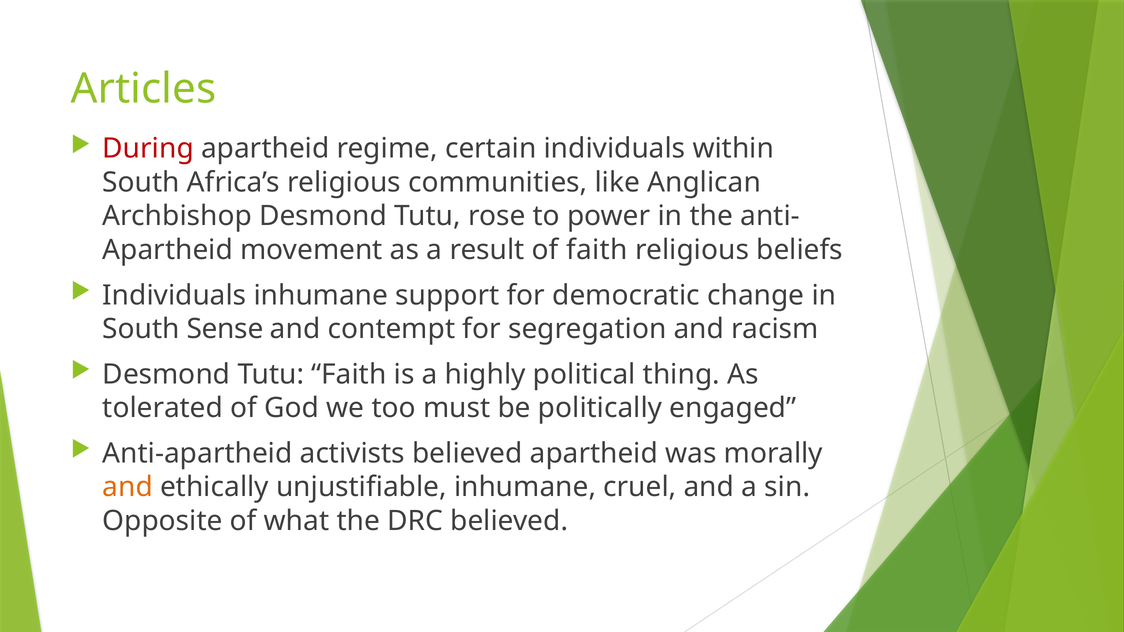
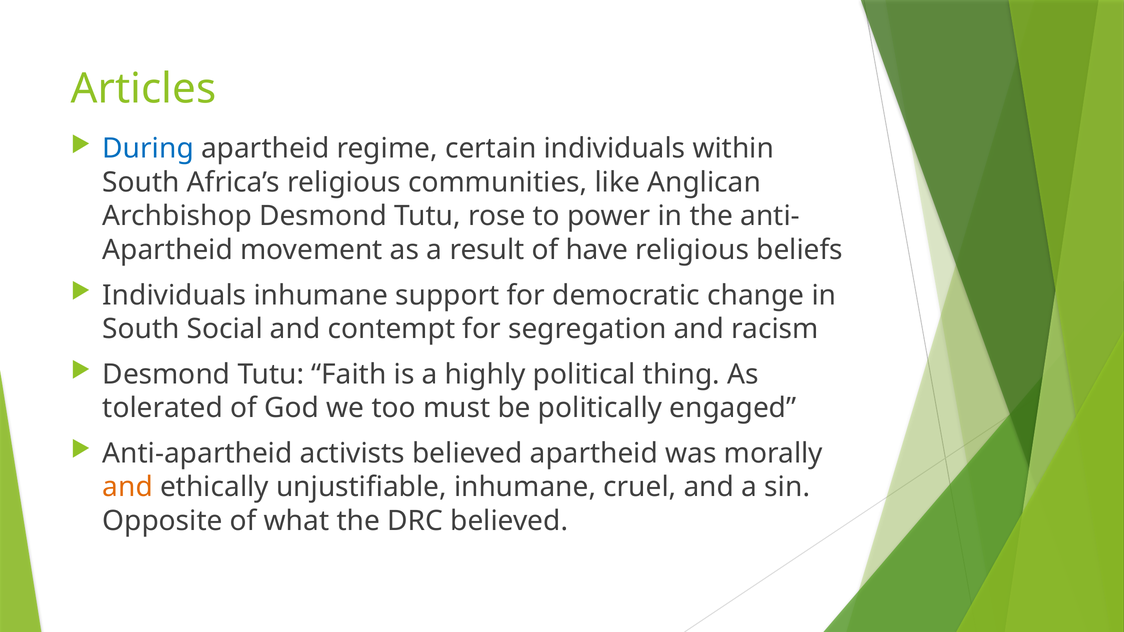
During colour: red -> blue
of faith: faith -> have
Sense: Sense -> Social
